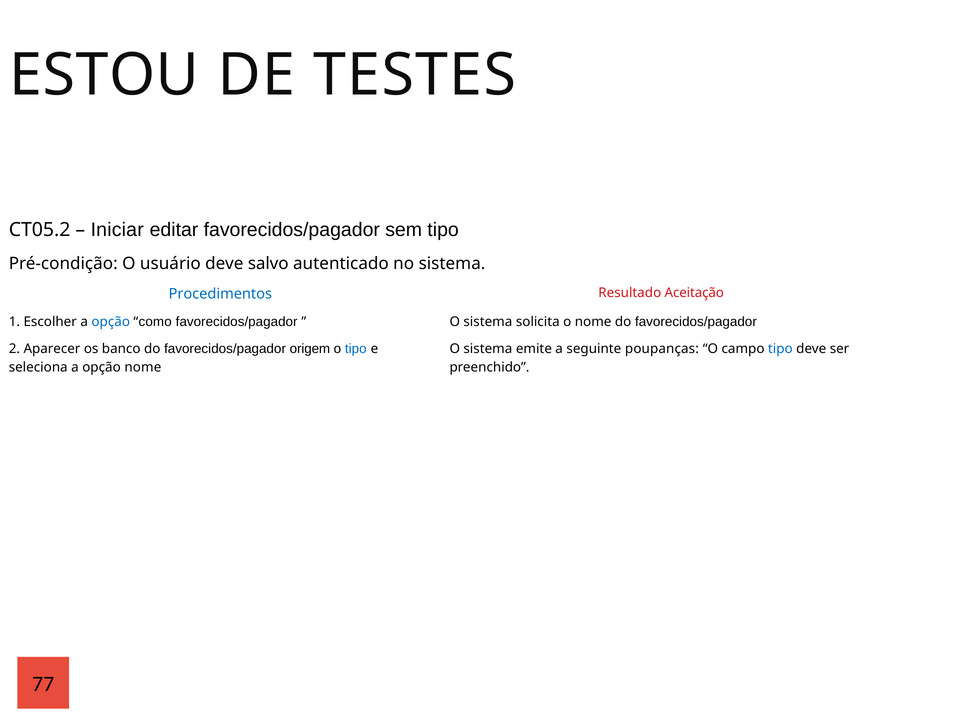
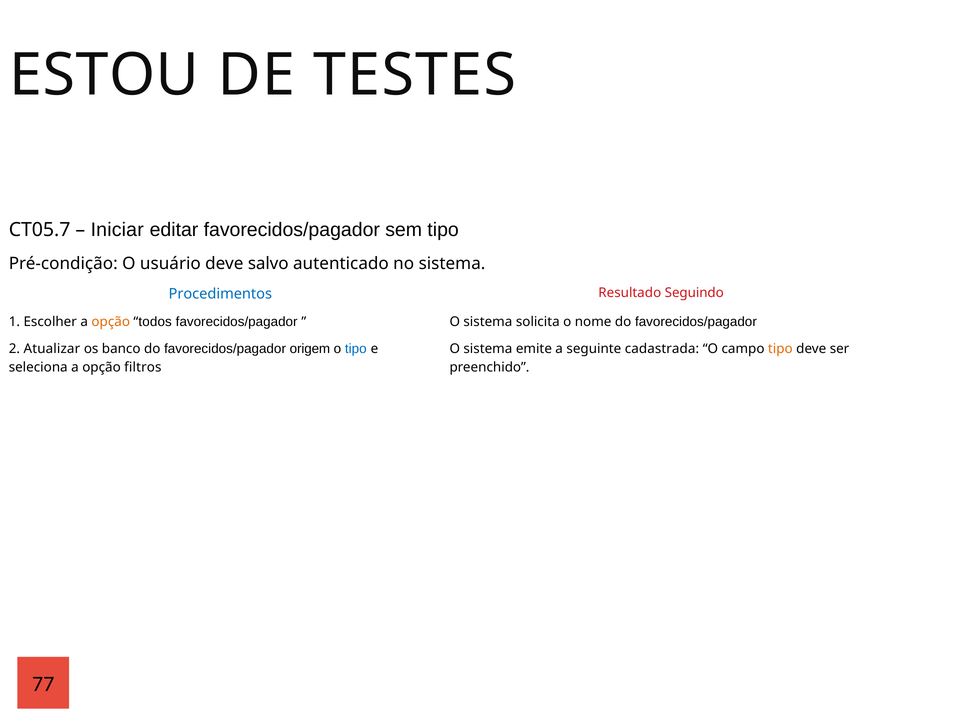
CT05.2: CT05.2 -> CT05.7
Aceitação: Aceitação -> Seguindo
opção at (111, 322) colour: blue -> orange
como: como -> todos
Aparecer: Aparecer -> Atualizar
poupanças: poupanças -> cadastrada
tipo at (780, 349) colour: blue -> orange
opção nome: nome -> filtros
